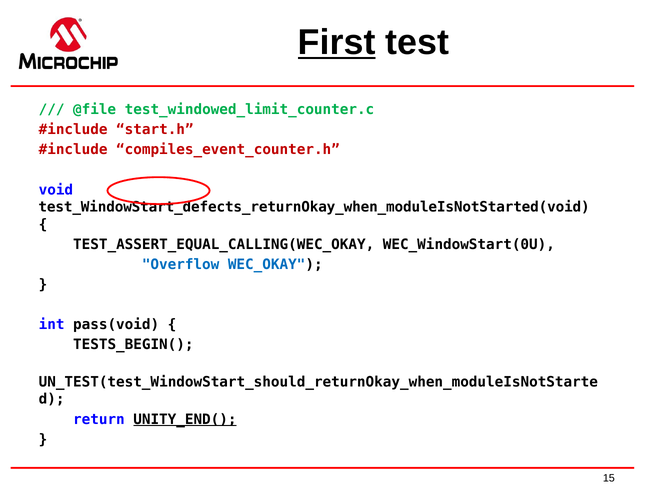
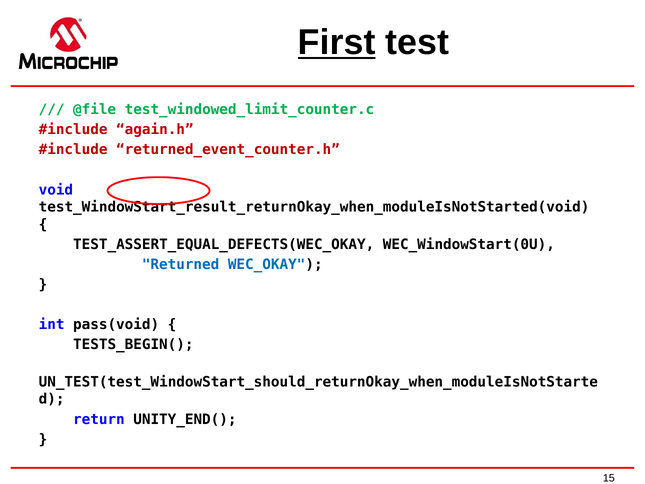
start.h: start.h -> again.h
compiles_event_counter.h: compiles_event_counter.h -> returned_event_counter.h
test_WindowStart_defects_returnOkay_when_moduleIsNotStarted(void: test_WindowStart_defects_returnOkay_when_moduleIsNotStarted(void -> test_WindowStart_result_returnOkay_when_moduleIsNotStarted(void
TEST_ASSERT_EQUAL_CALLING(WEC_OKAY: TEST_ASSERT_EQUAL_CALLING(WEC_OKAY -> TEST_ASSERT_EQUAL_DEFECTS(WEC_OKAY
Overflow: Overflow -> Returned
UNITY_END( underline: present -> none
